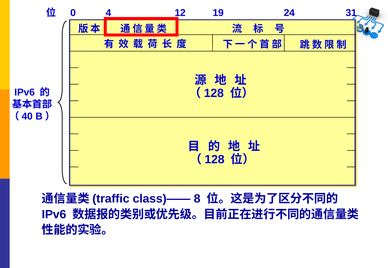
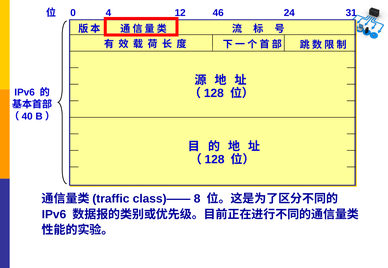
19: 19 -> 46
